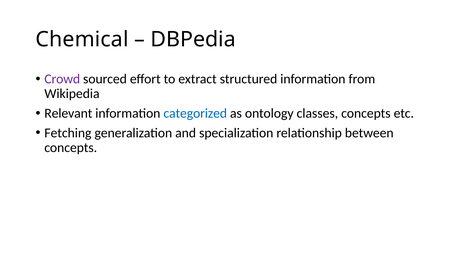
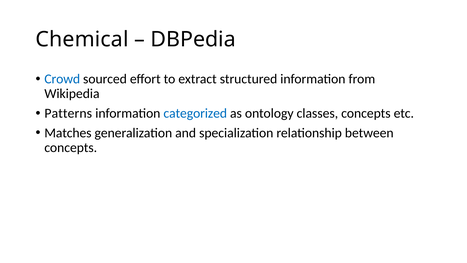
Crowd colour: purple -> blue
Relevant: Relevant -> Patterns
Fetching: Fetching -> Matches
